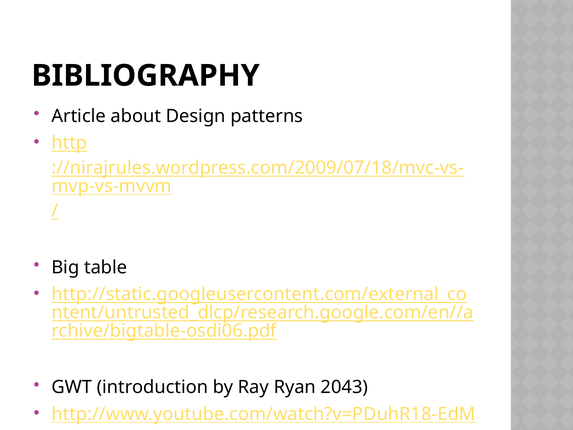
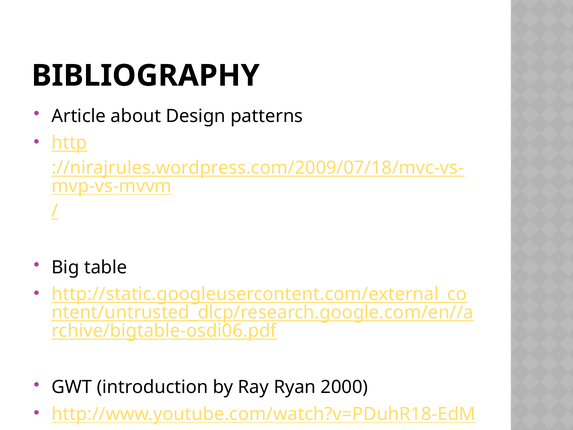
2043: 2043 -> 2000
